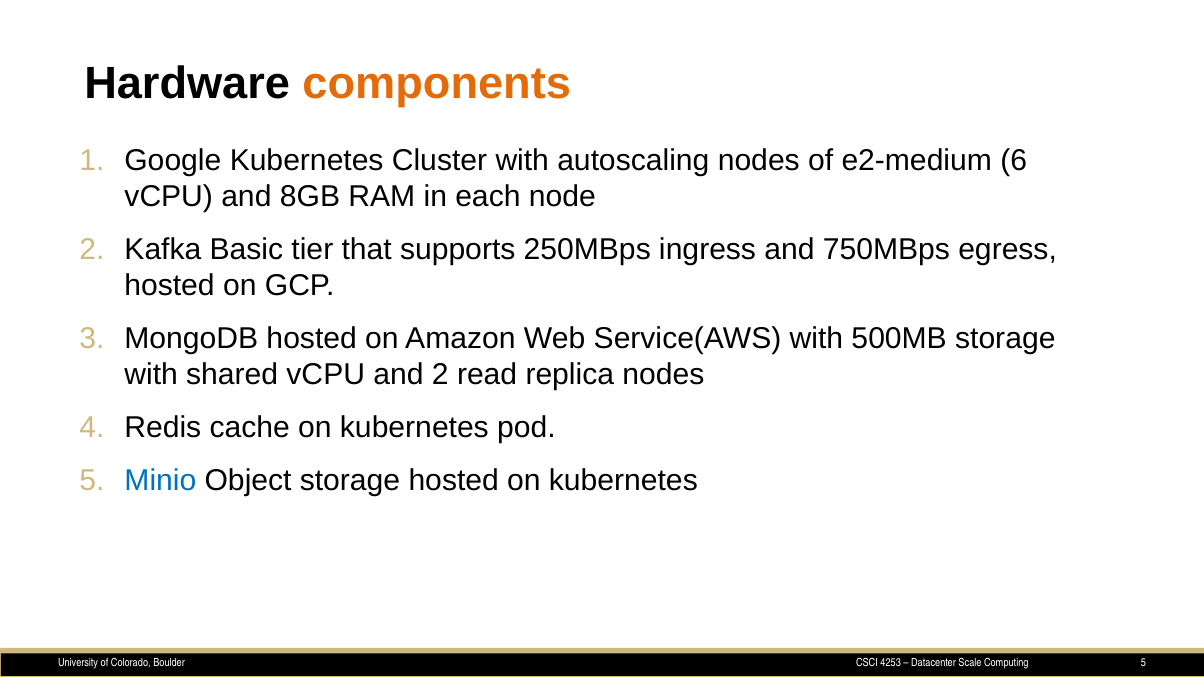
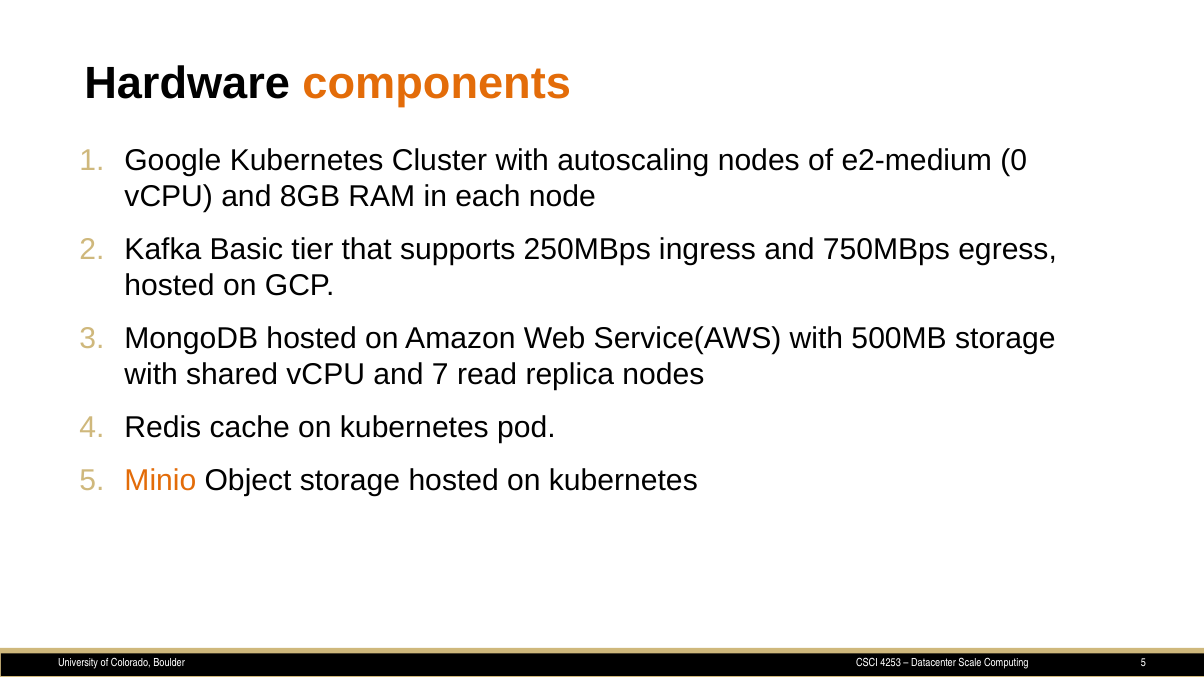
6: 6 -> 0
and 2: 2 -> 7
Minio colour: blue -> orange
